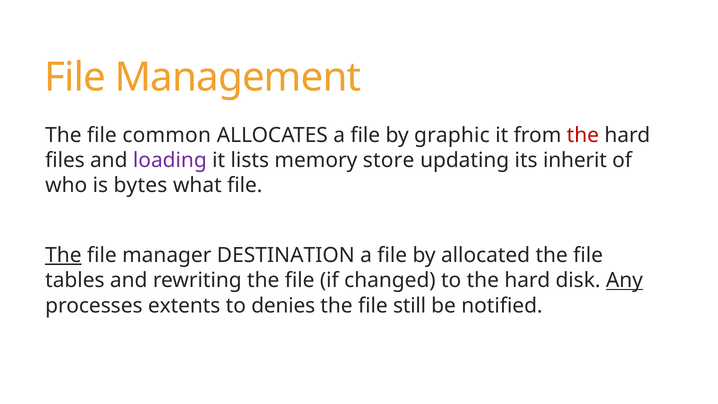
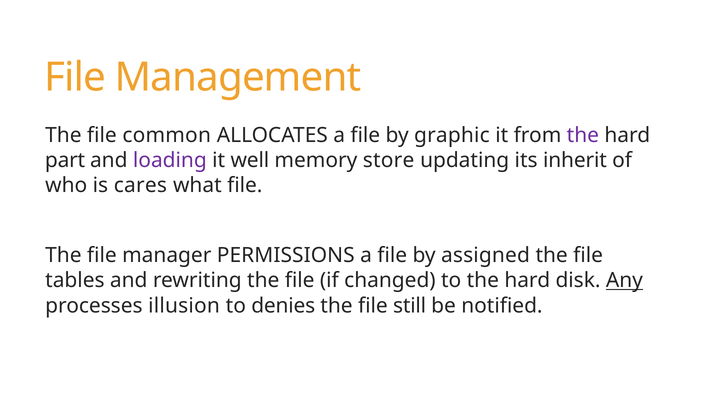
the at (583, 135) colour: red -> purple
files: files -> part
lists: lists -> well
bytes: bytes -> cares
The at (63, 255) underline: present -> none
DESTINATION: DESTINATION -> PERMISSIONS
allocated: allocated -> assigned
extents: extents -> illusion
